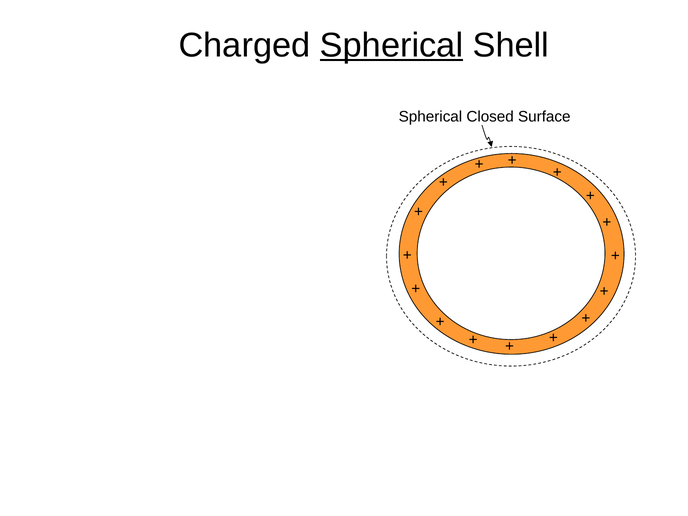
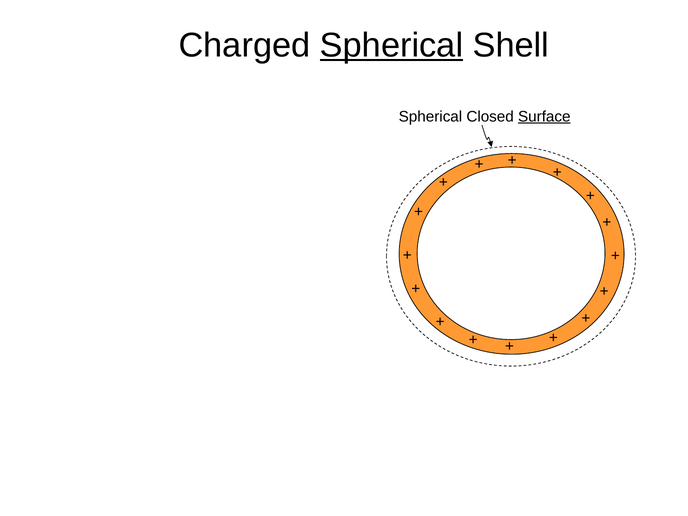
Surface underline: none -> present
